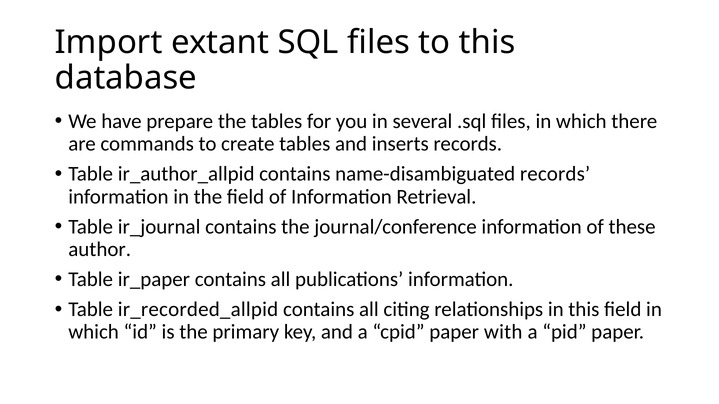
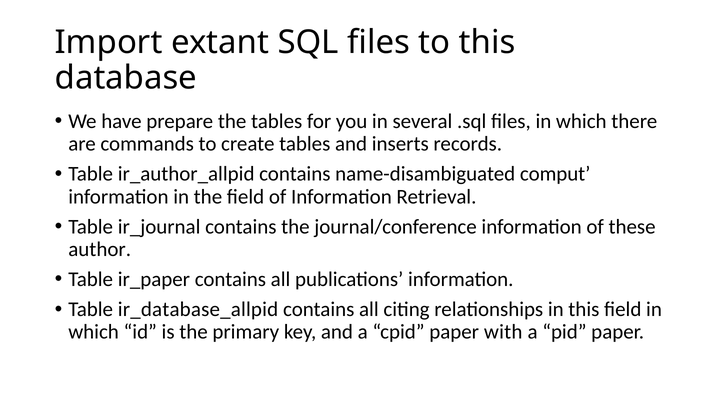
name-disambiguated records: records -> comput
ir_recorded_allpid: ir_recorded_allpid -> ir_database_allpid
